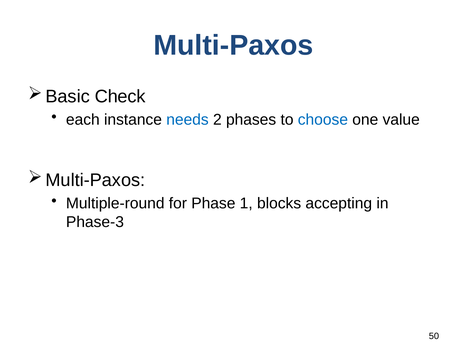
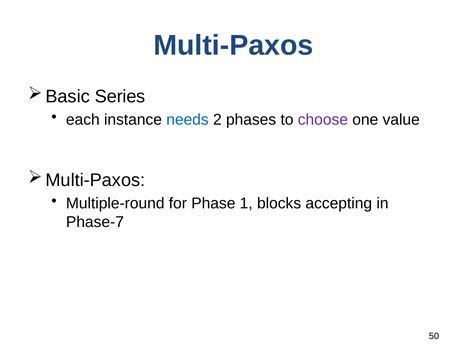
Check: Check -> Series
choose colour: blue -> purple
Phase-3: Phase-3 -> Phase-7
